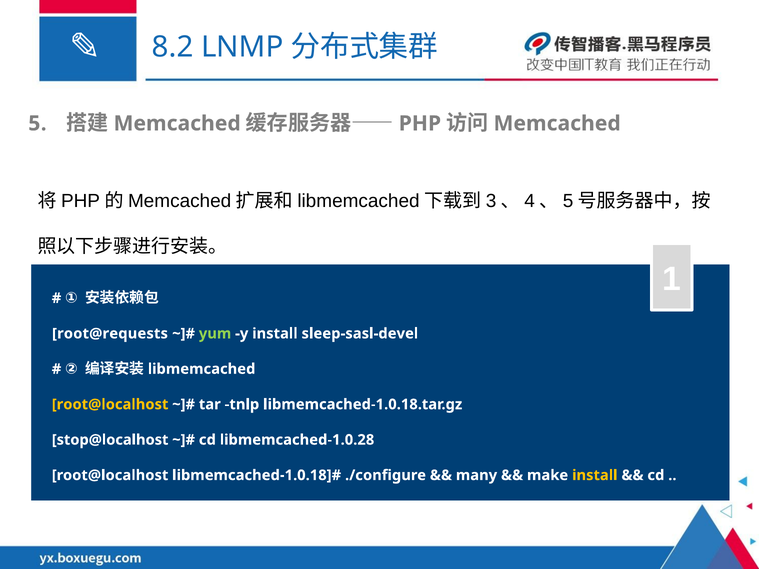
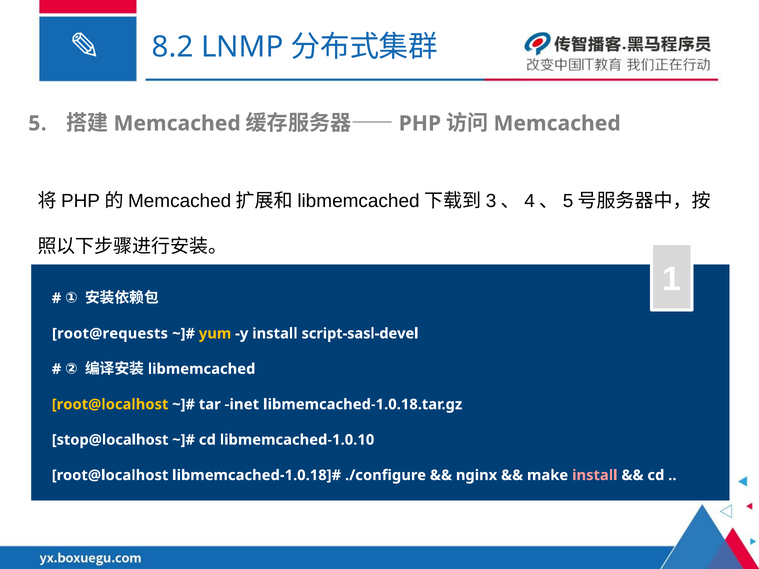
yum colour: light green -> yellow
sleep-sasl-devel: sleep-sasl-devel -> script-sasl-devel
tnlp: tnlp -> inet
libmemcached-1.0.28: libmemcached-1.0.28 -> libmemcached-1.0.10
many: many -> nginx
install at (595, 475) colour: yellow -> pink
